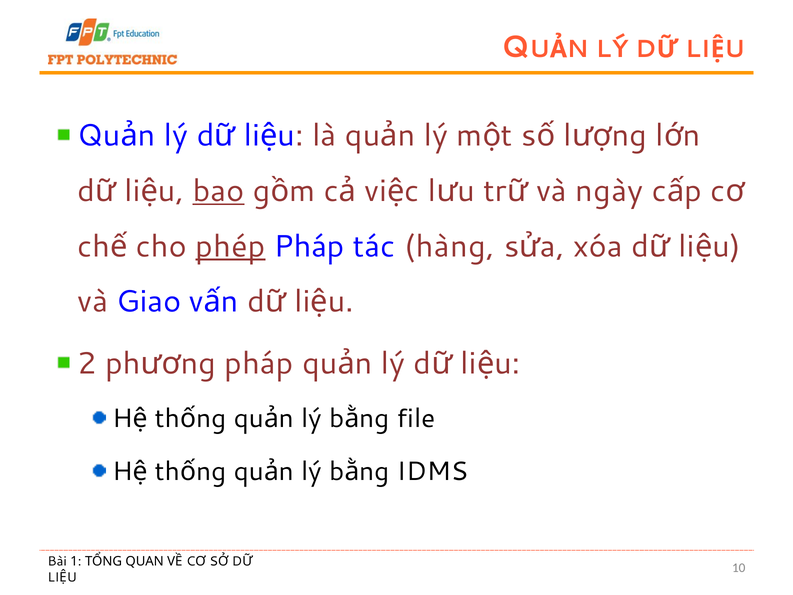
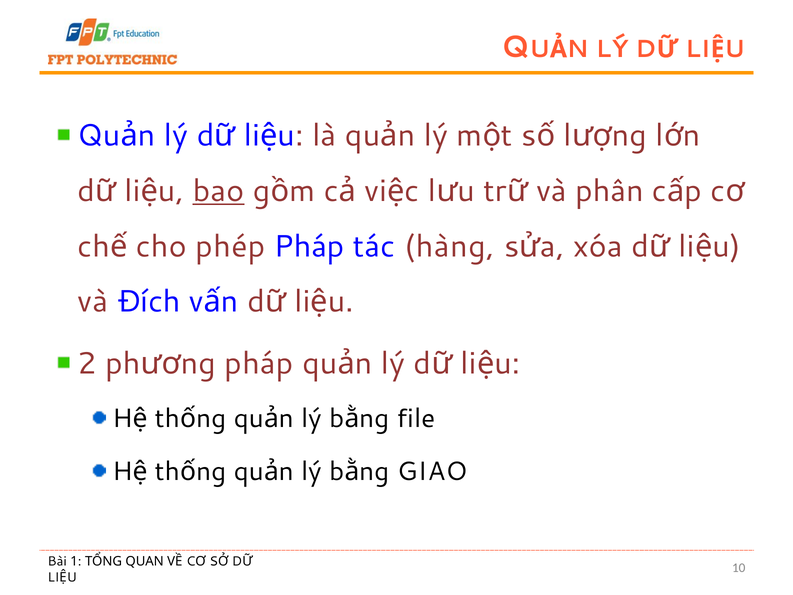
ngày: ngày -> phân
phép underline: present -> none
Giao: Giao -> Đích
IDMS: IDMS -> GIAO
